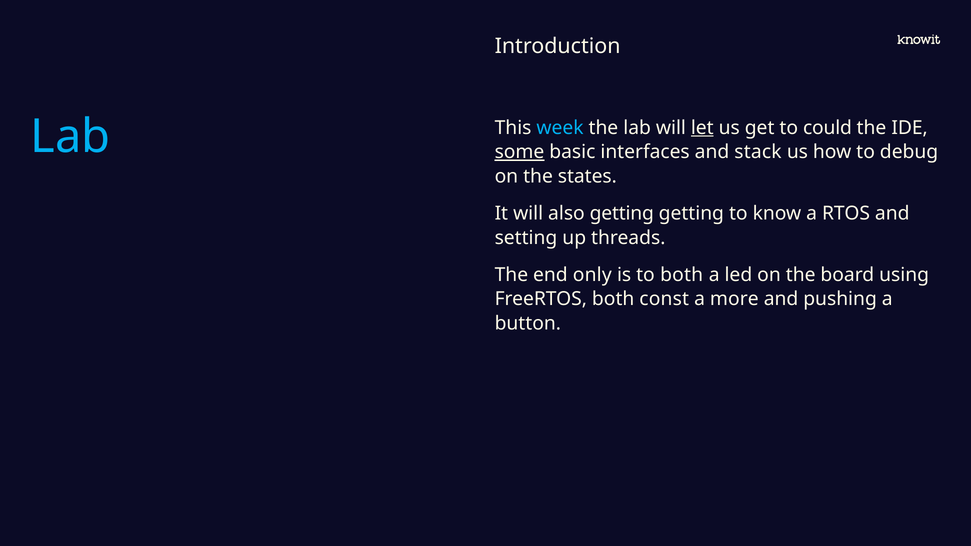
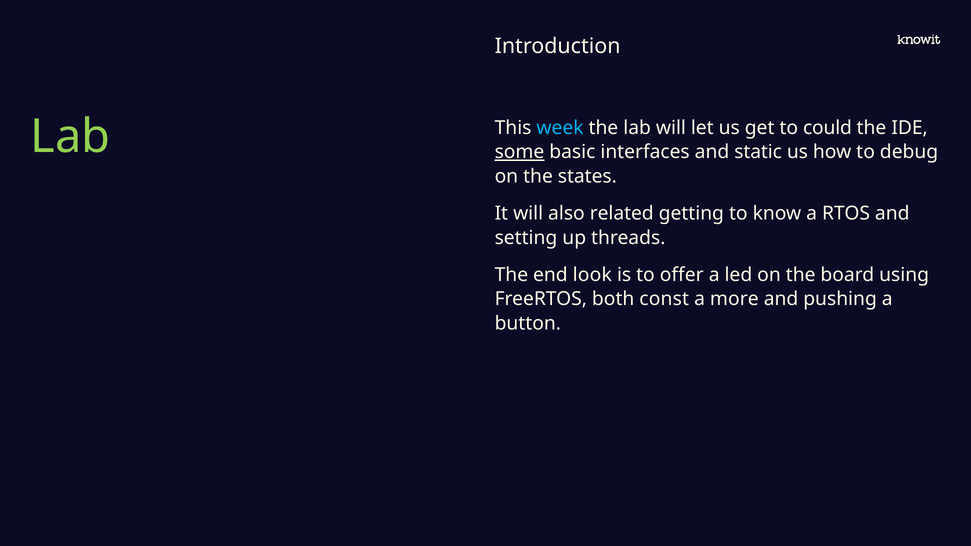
Lab at (70, 137) colour: light blue -> light green
let underline: present -> none
stack: stack -> static
also getting: getting -> related
only: only -> look
to both: both -> offer
